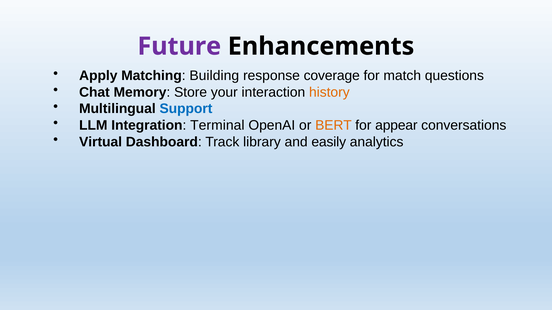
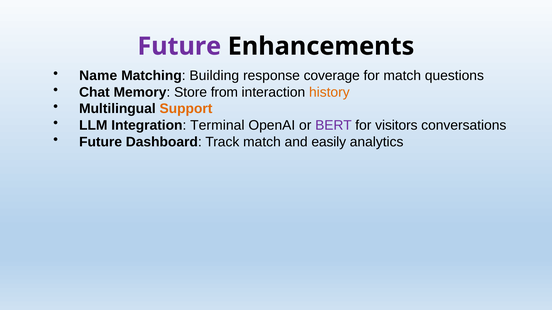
Apply: Apply -> Name
your: your -> from
Support colour: blue -> orange
BERT colour: orange -> purple
appear: appear -> visitors
Virtual at (101, 142): Virtual -> Future
Track library: library -> match
